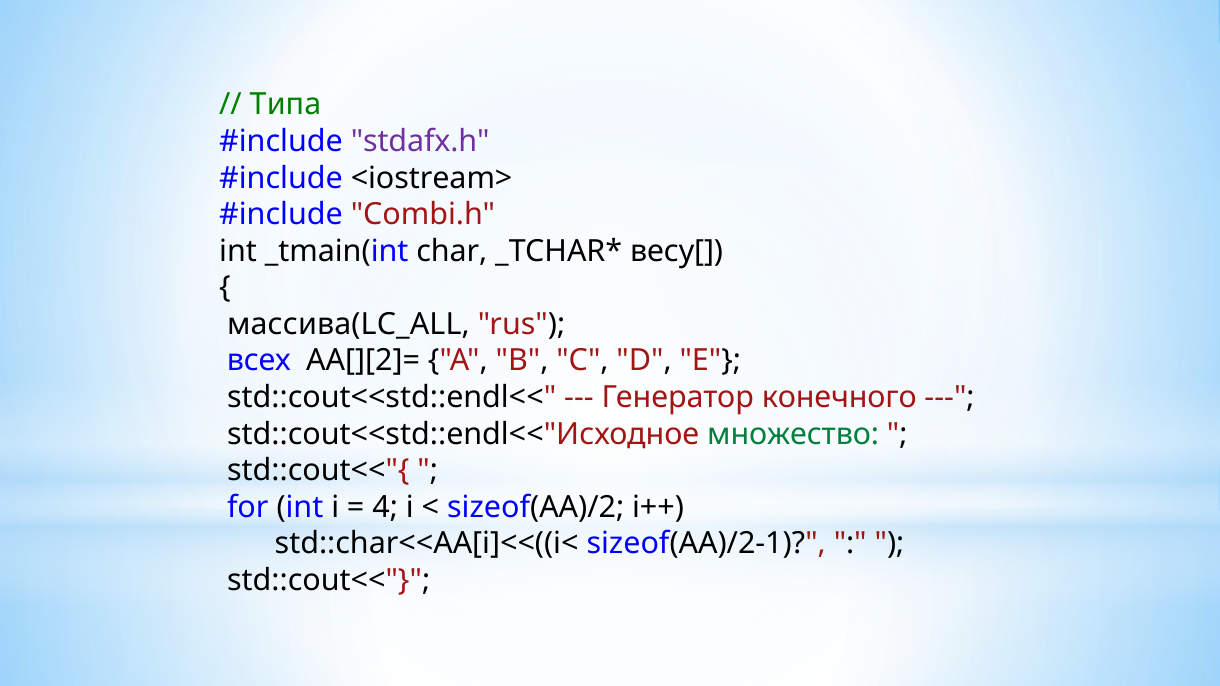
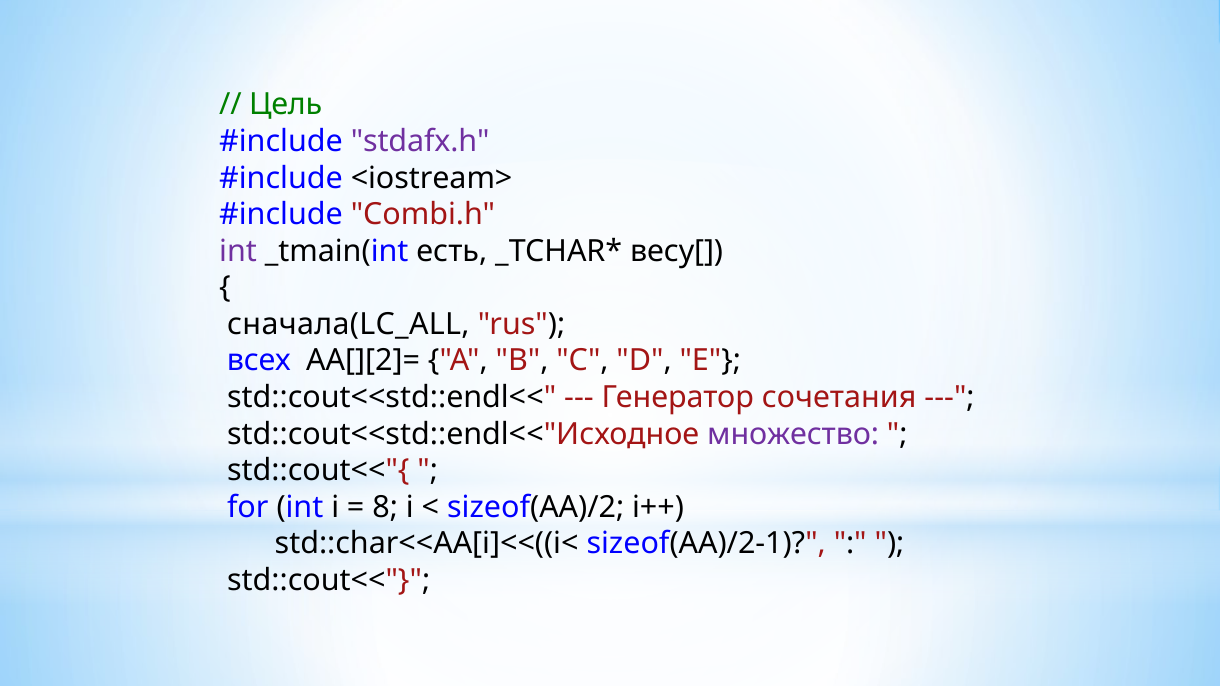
Типа: Типа -> Цель
int at (238, 251) colour: black -> purple
char: char -> есть
массива(LC_ALL: массива(LC_ALL -> сначала(LC_ALL
конечного: конечного -> сочетания
множество colour: green -> purple
4: 4 -> 8
